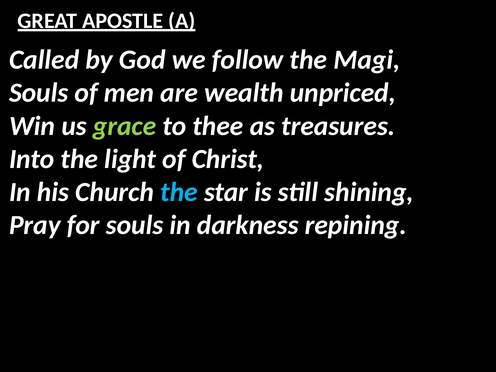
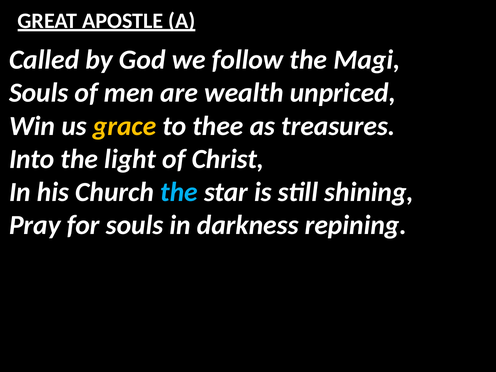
grace colour: light green -> yellow
